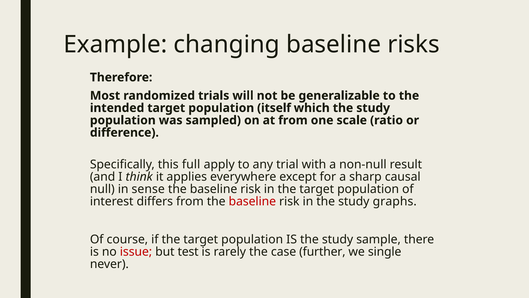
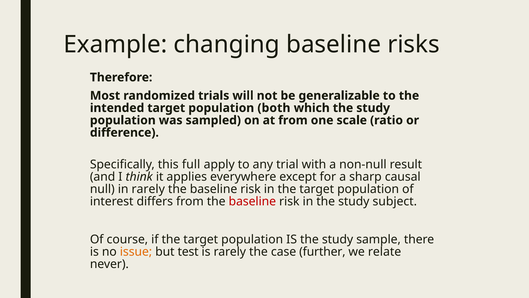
itself: itself -> both
in sense: sense -> rarely
graphs: graphs -> subject
issue colour: red -> orange
single: single -> relate
